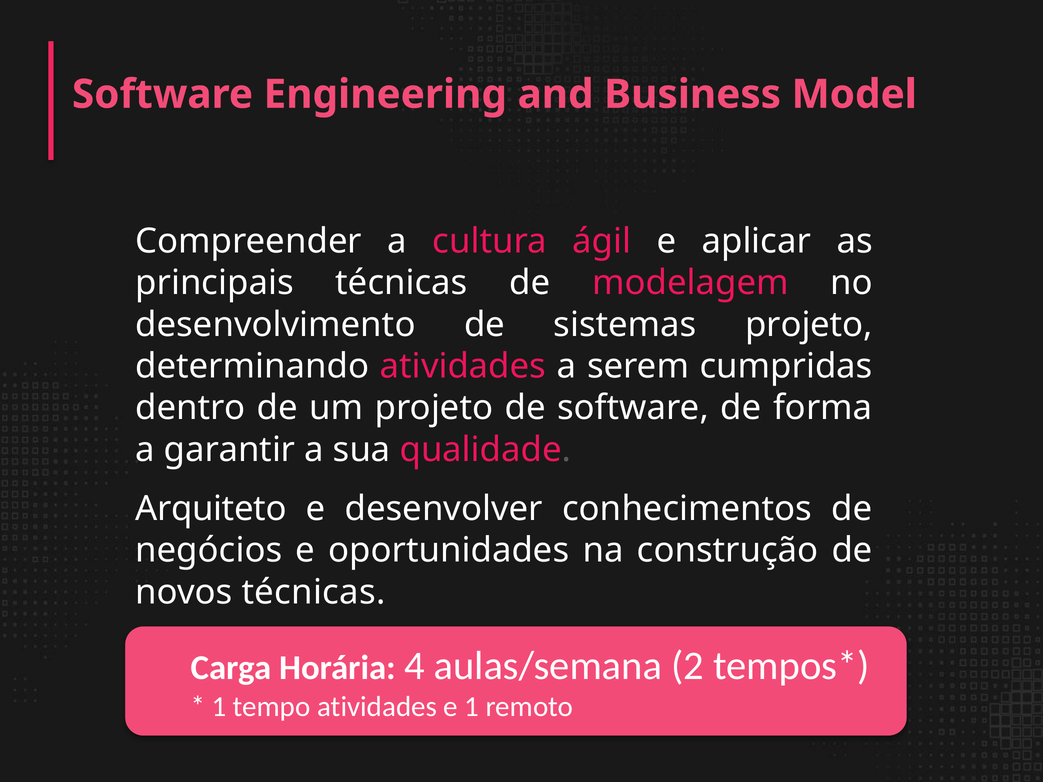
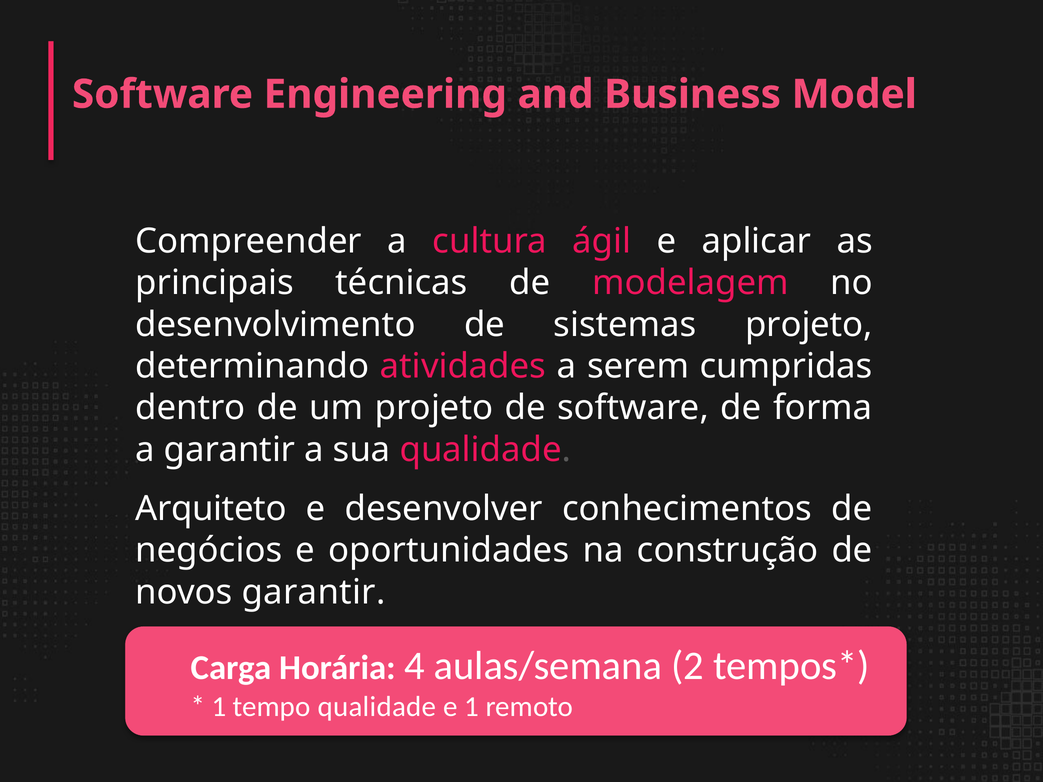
novos técnicas: técnicas -> garantir
tempo atividades: atividades -> qualidade
